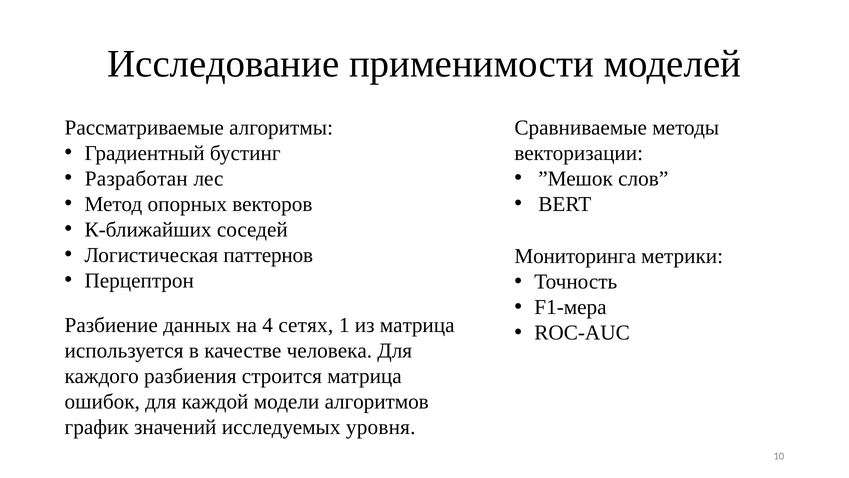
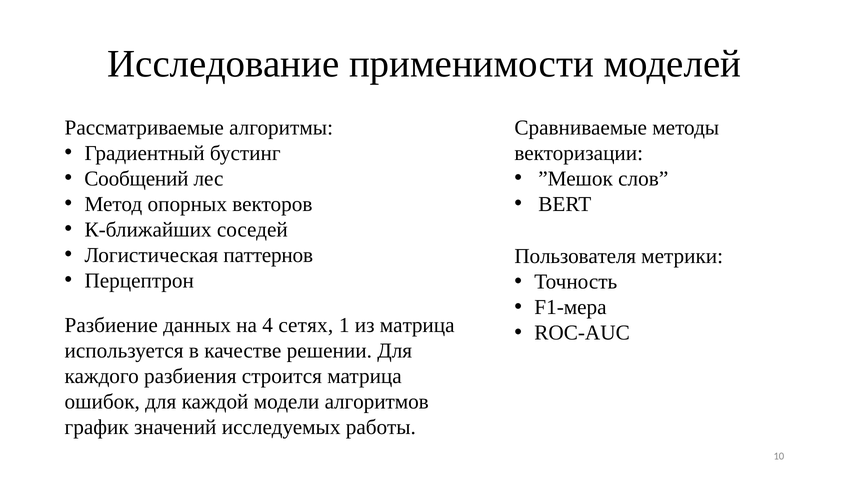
Разработан: Разработан -> Сообщений
Мониторинга: Мониторинга -> Пользователя
человека: человека -> решении
уровня: уровня -> работы
